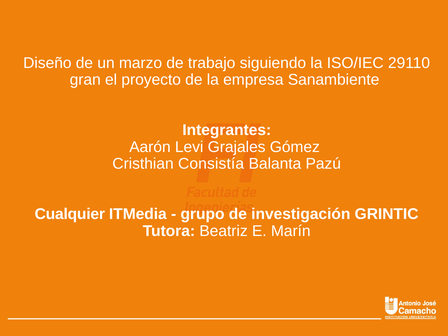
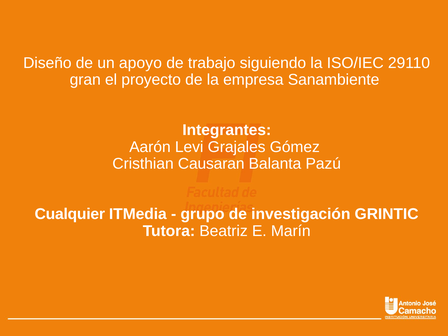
marzo: marzo -> apoyo
Consistía: Consistía -> Causaran
